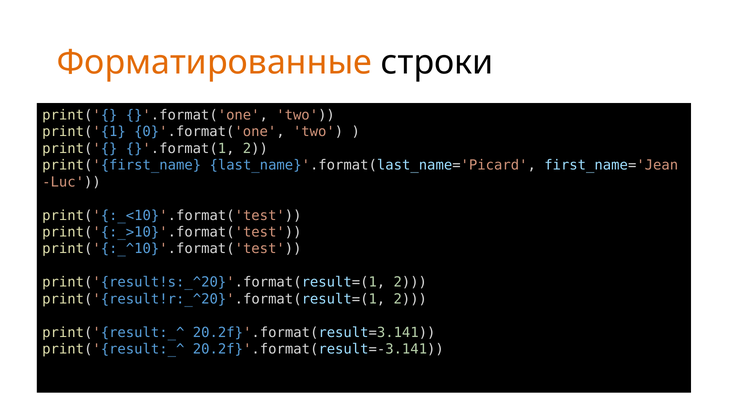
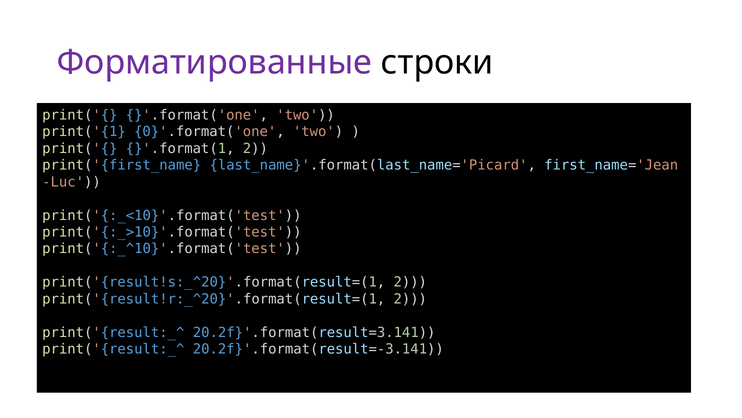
Форматированные colour: orange -> purple
